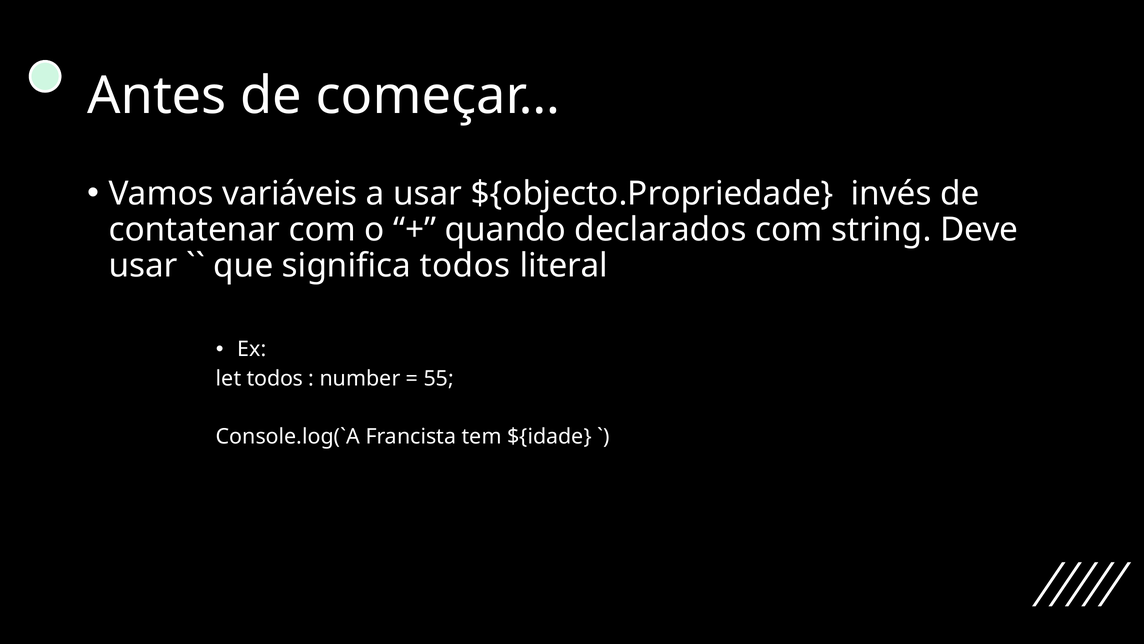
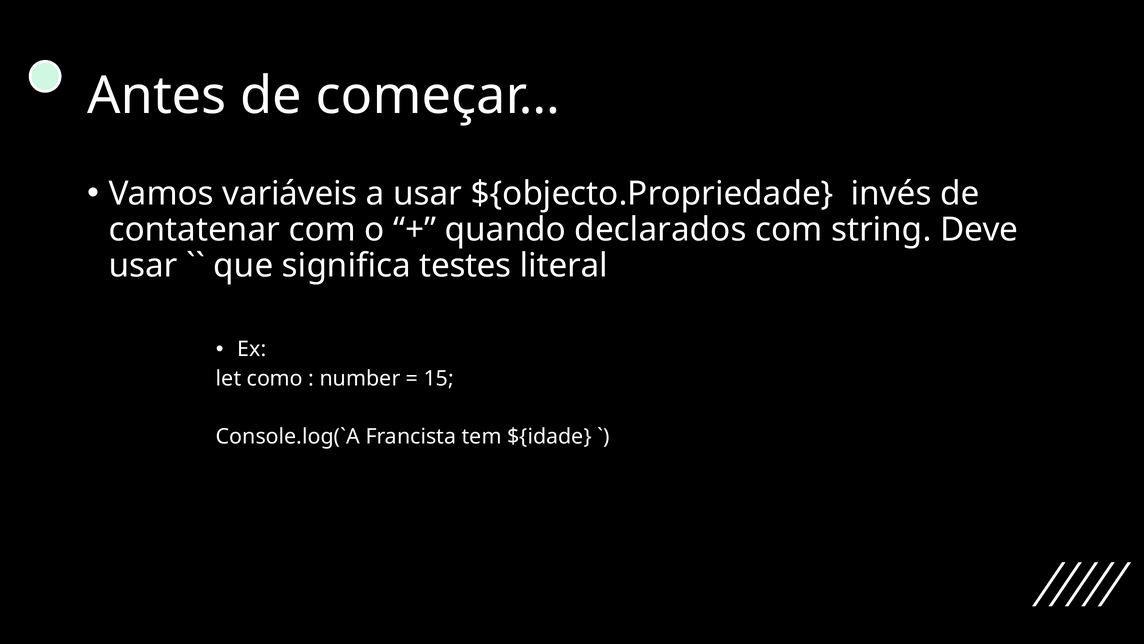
significa todos: todos -> testes
let todos: todos -> como
55: 55 -> 15
